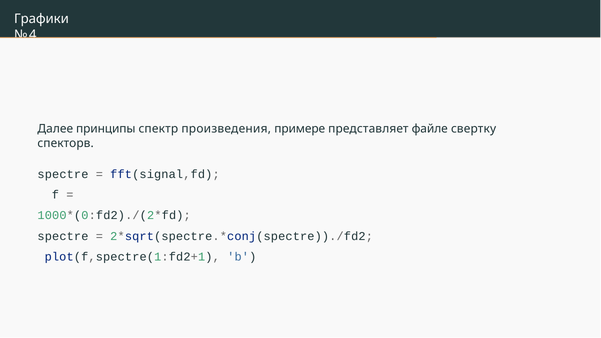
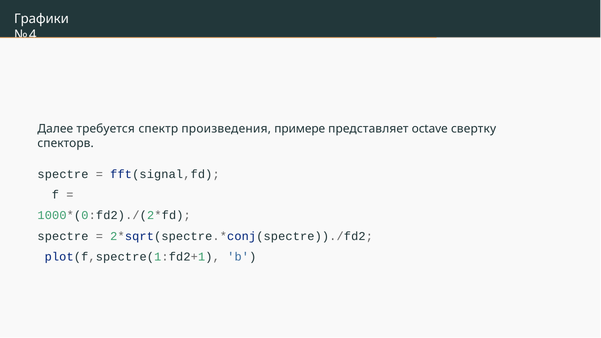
принципы: принципы -> требуется
файле: файле -> octave
